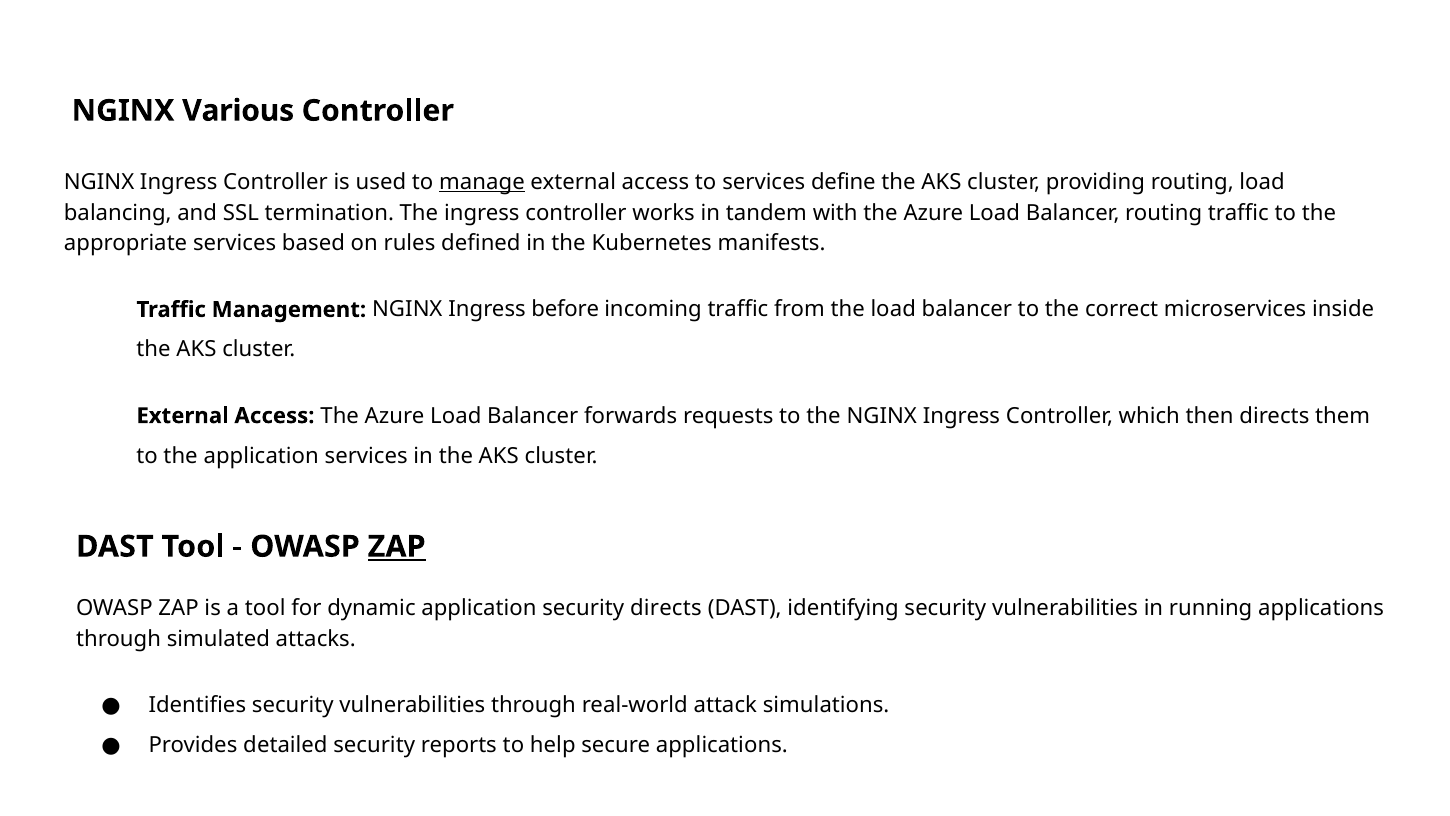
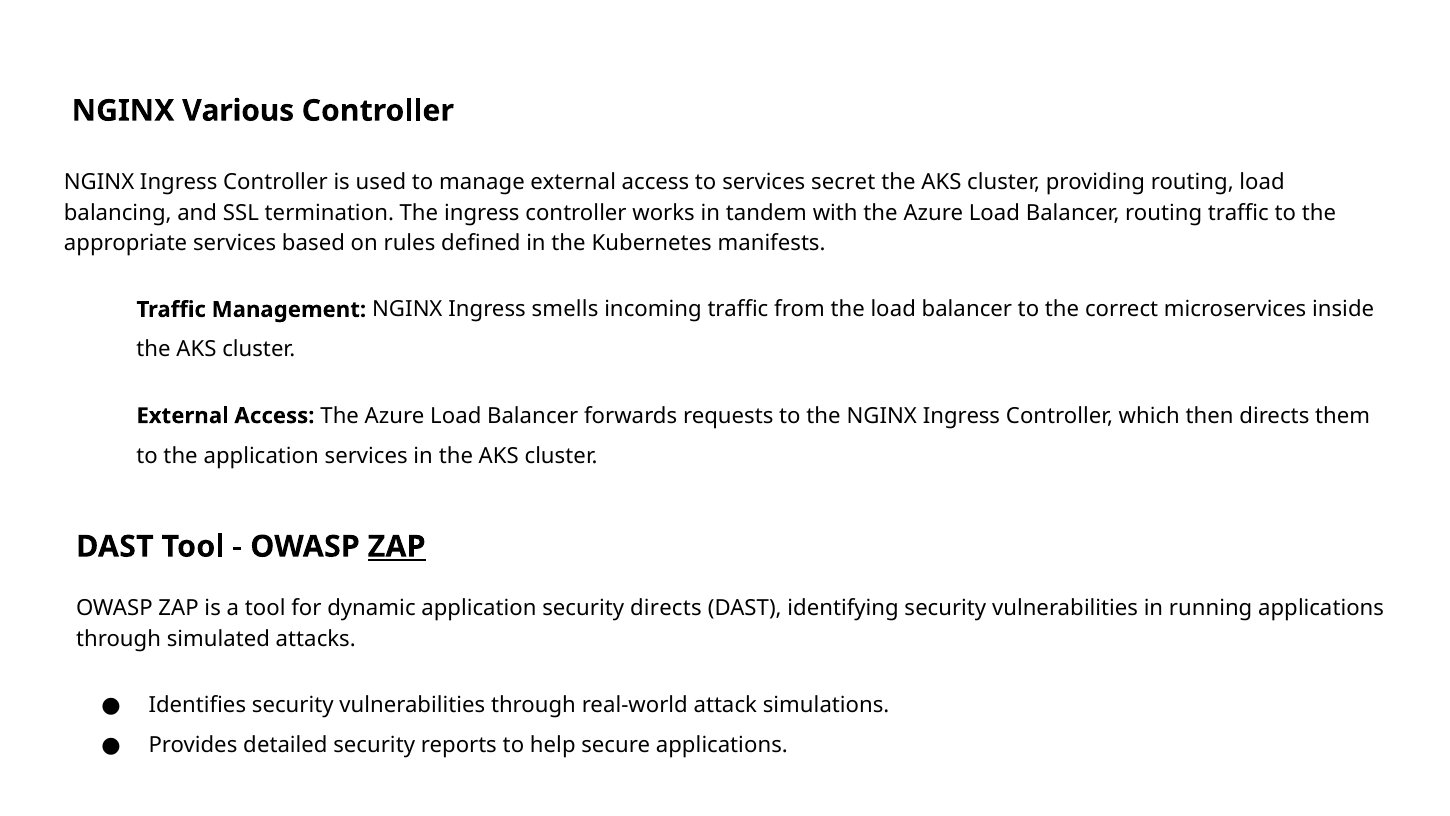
manage underline: present -> none
define: define -> secret
before: before -> smells
